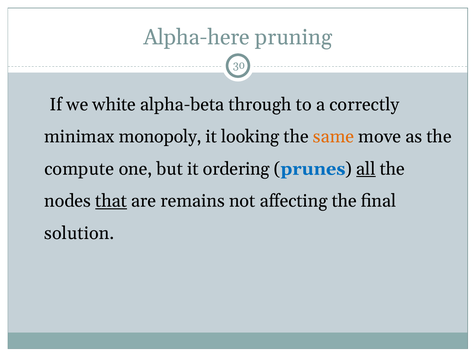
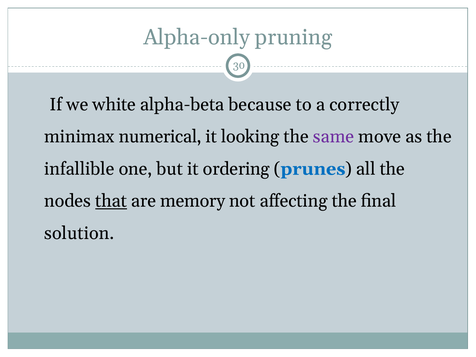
Alpha-here: Alpha-here -> Alpha-only
through: through -> because
monopoly: monopoly -> numerical
same colour: orange -> purple
compute: compute -> infallible
all underline: present -> none
remains: remains -> memory
